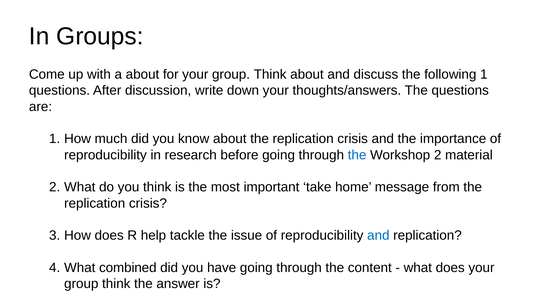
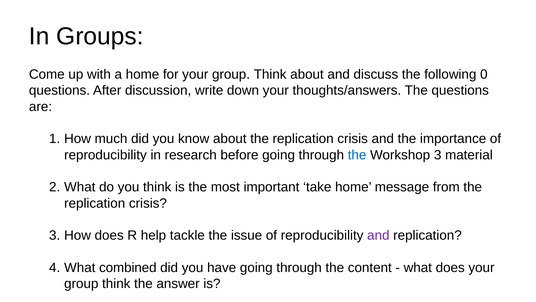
a about: about -> home
following 1: 1 -> 0
Workshop 2: 2 -> 3
and at (378, 235) colour: blue -> purple
